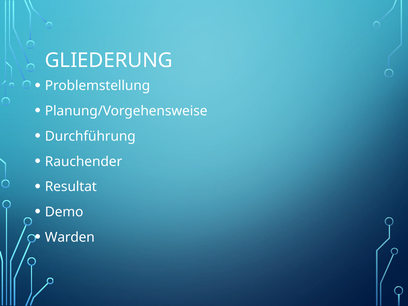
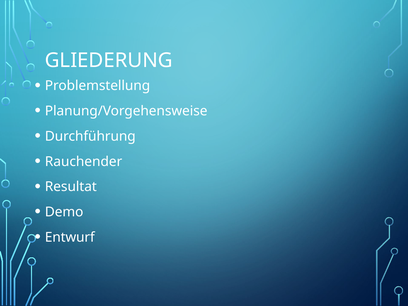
Warden: Warden -> Entwurf
